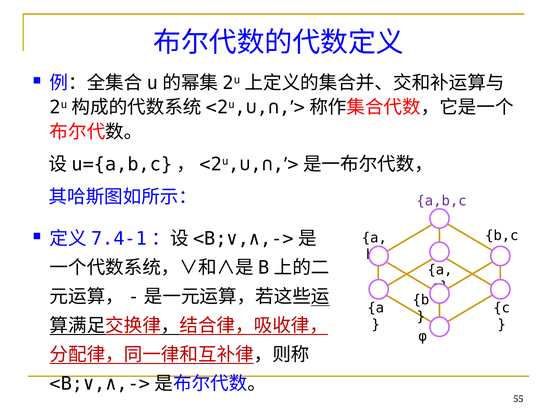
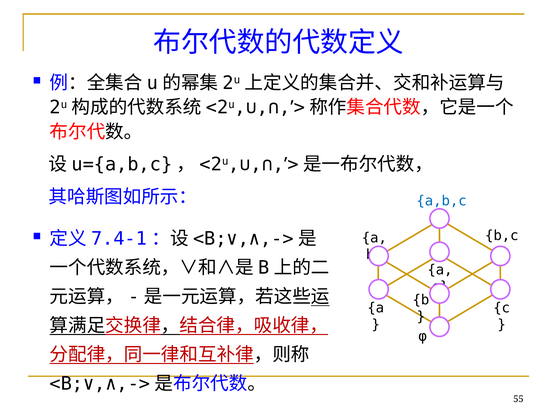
a,b,c colour: purple -> blue
